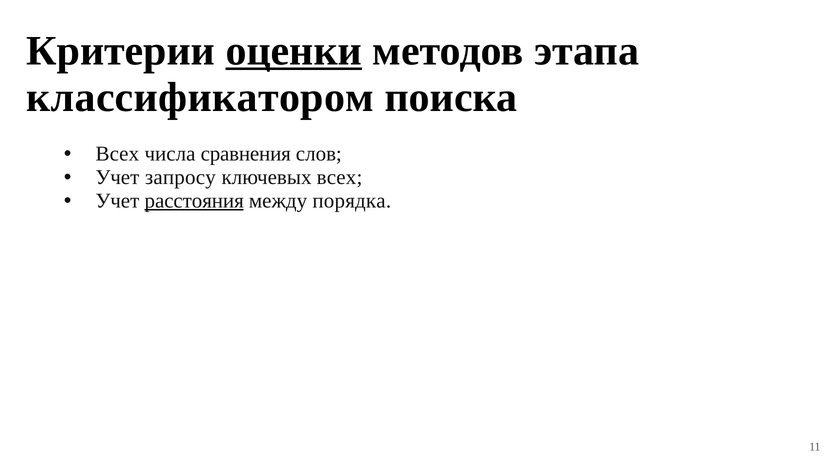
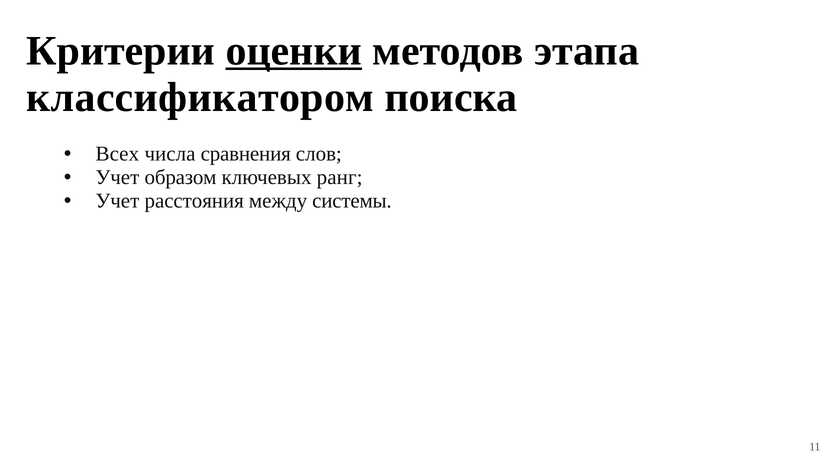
запросу: запросу -> образом
ключевых всех: всех -> ранг
расстояния underline: present -> none
порядка: порядка -> системы
